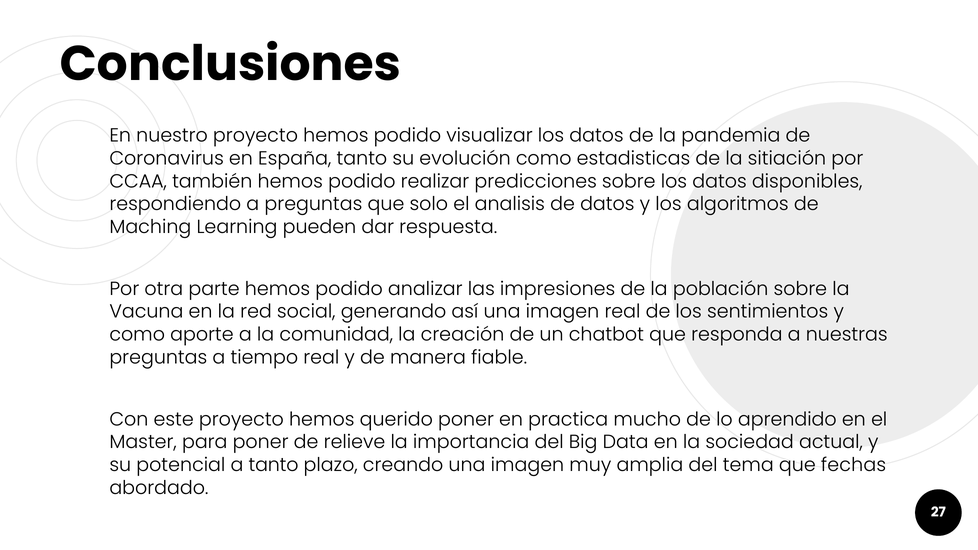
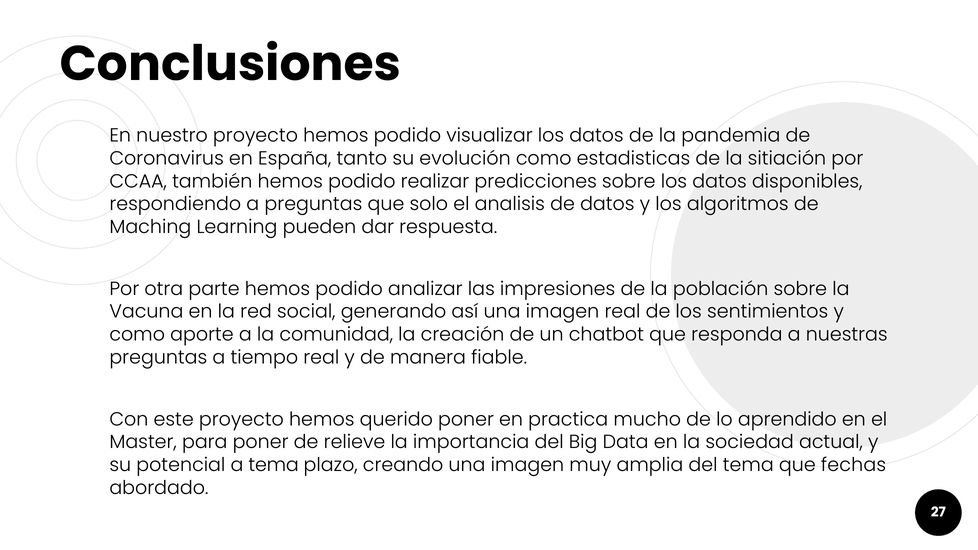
a tanto: tanto -> tema
